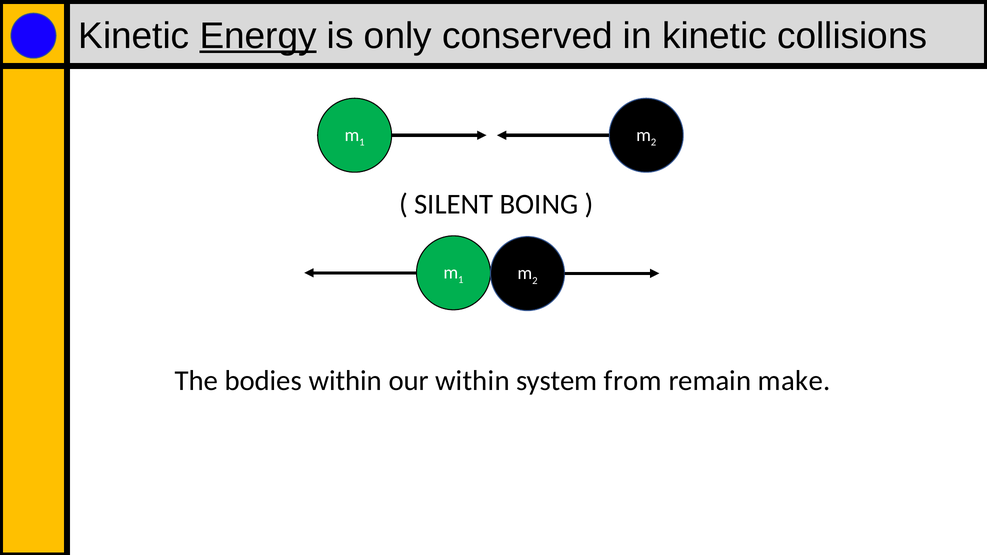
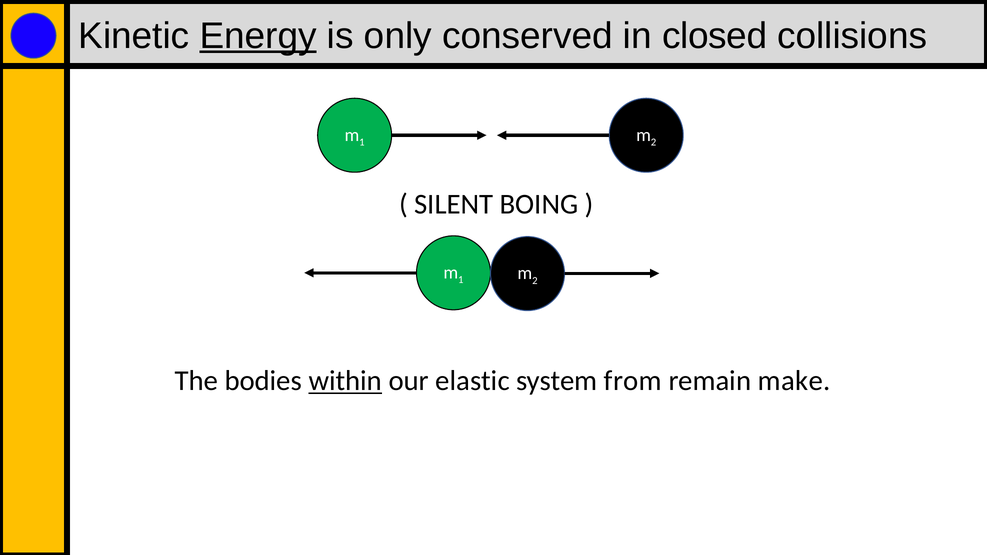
in kinetic: kinetic -> closed
within at (345, 381) underline: none -> present
our within: within -> elastic
